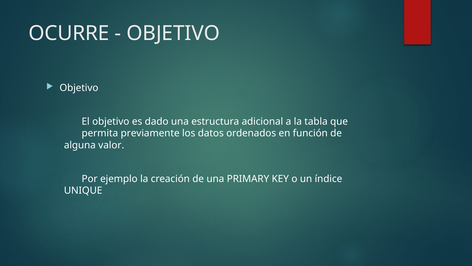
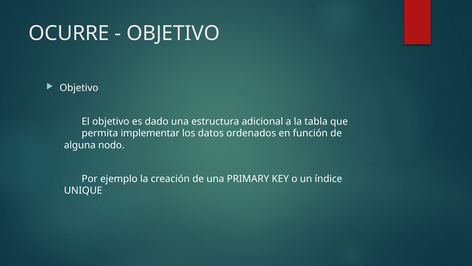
previamente: previamente -> implementar
valor: valor -> nodo
